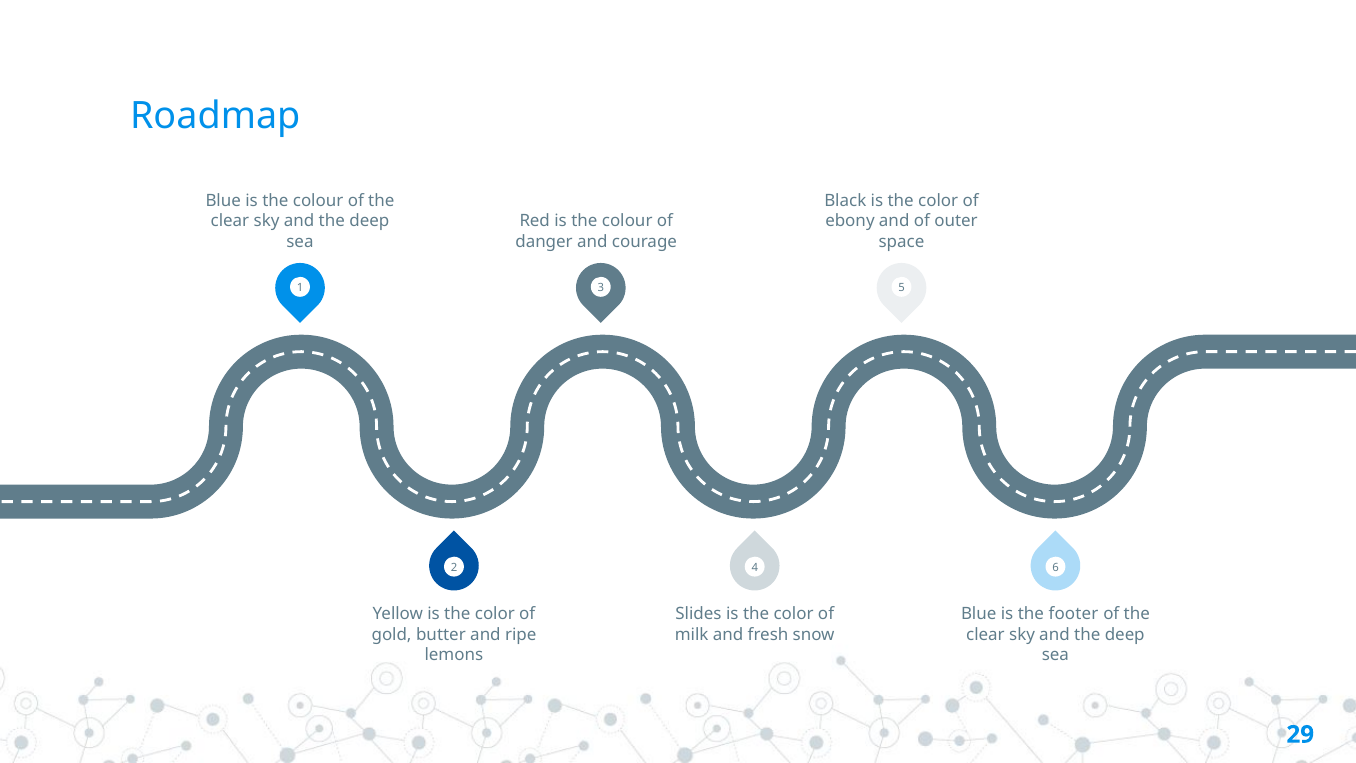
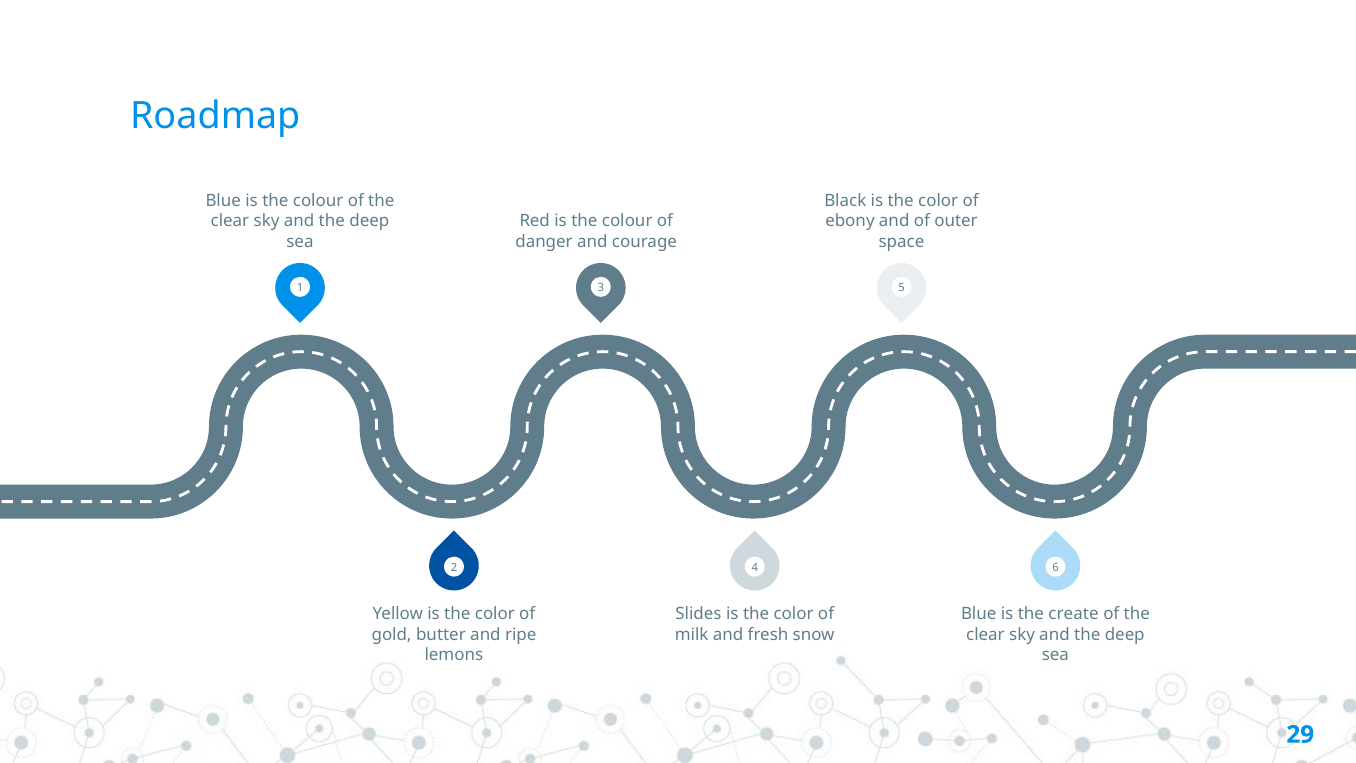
footer: footer -> create
